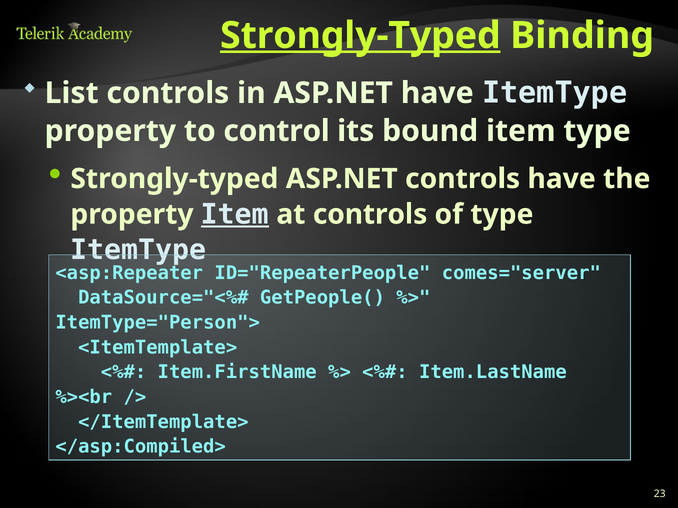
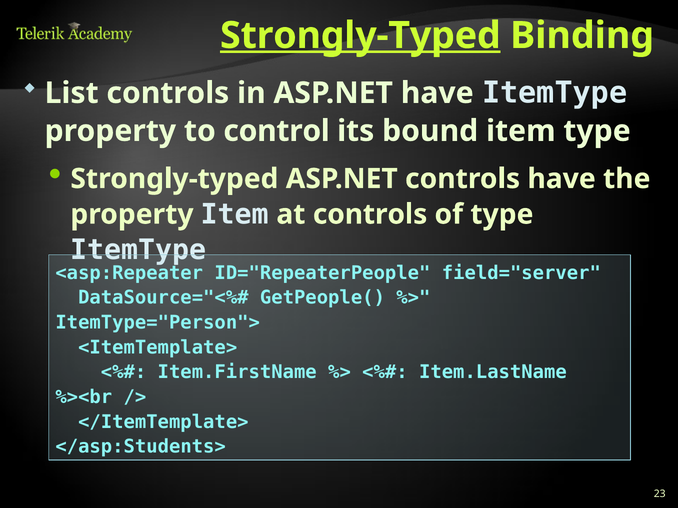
Item at (235, 215) underline: present -> none
comes="server: comes="server -> field="server
</asp:Compiled>: </asp:Compiled> -> </asp:Students>
